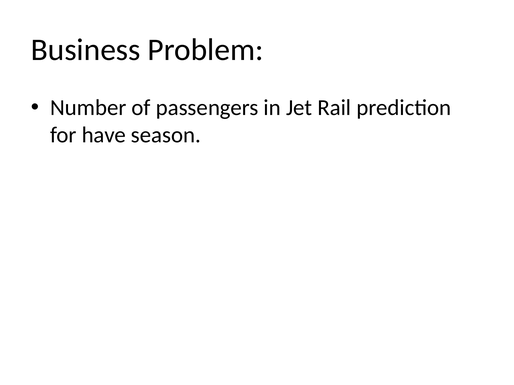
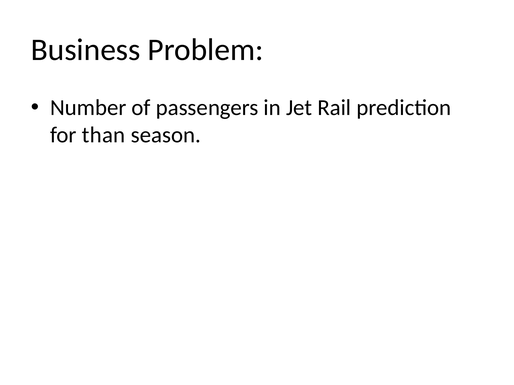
have: have -> than
